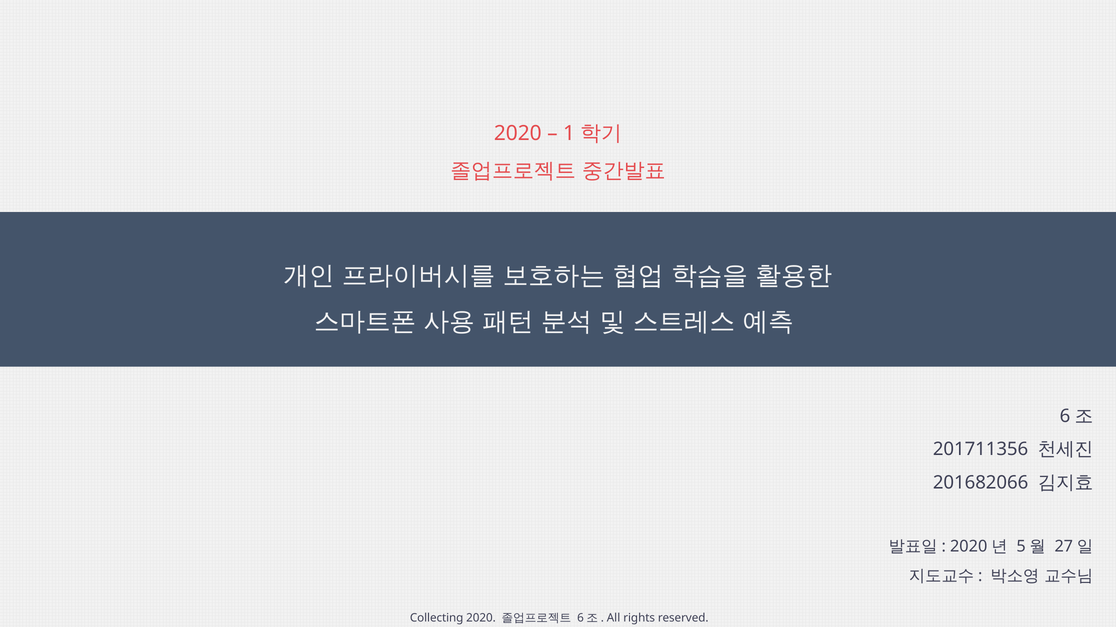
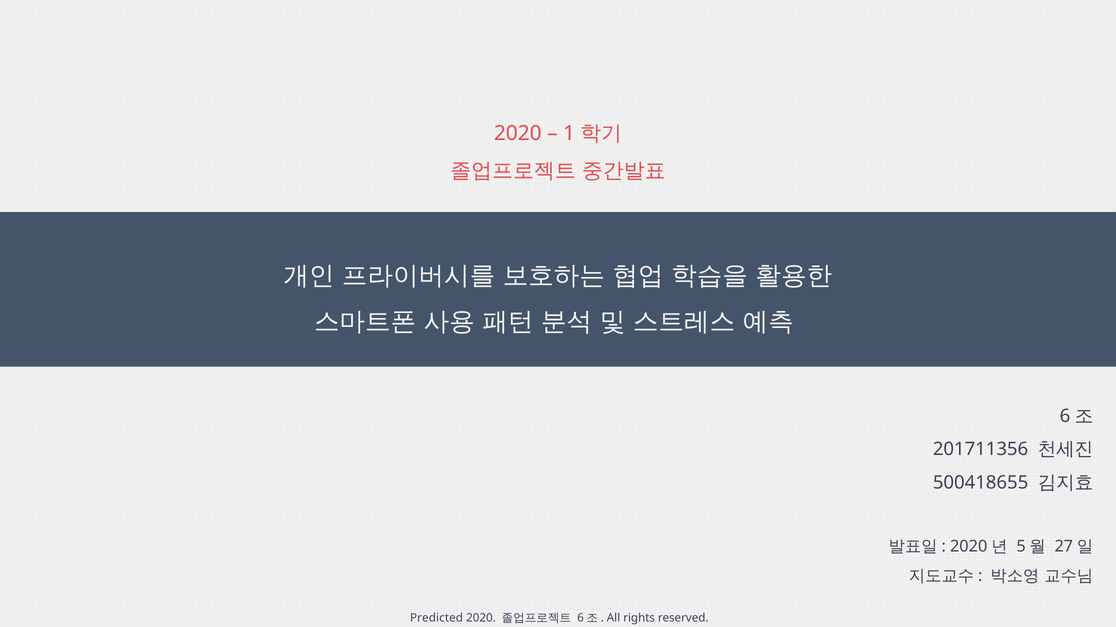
201682066: 201682066 -> 500418655
Collecting: Collecting -> Predicted
